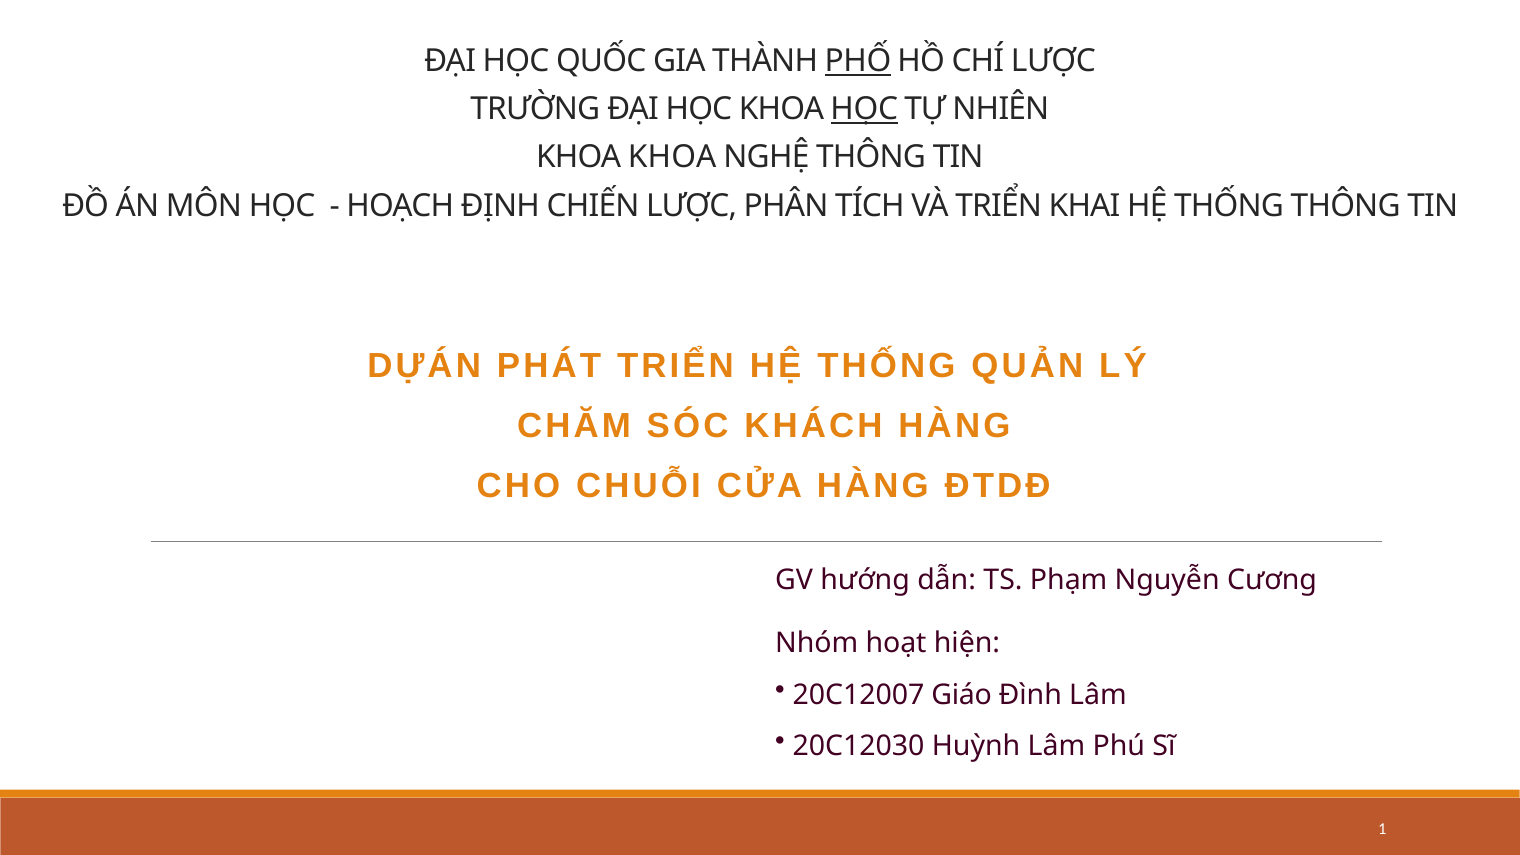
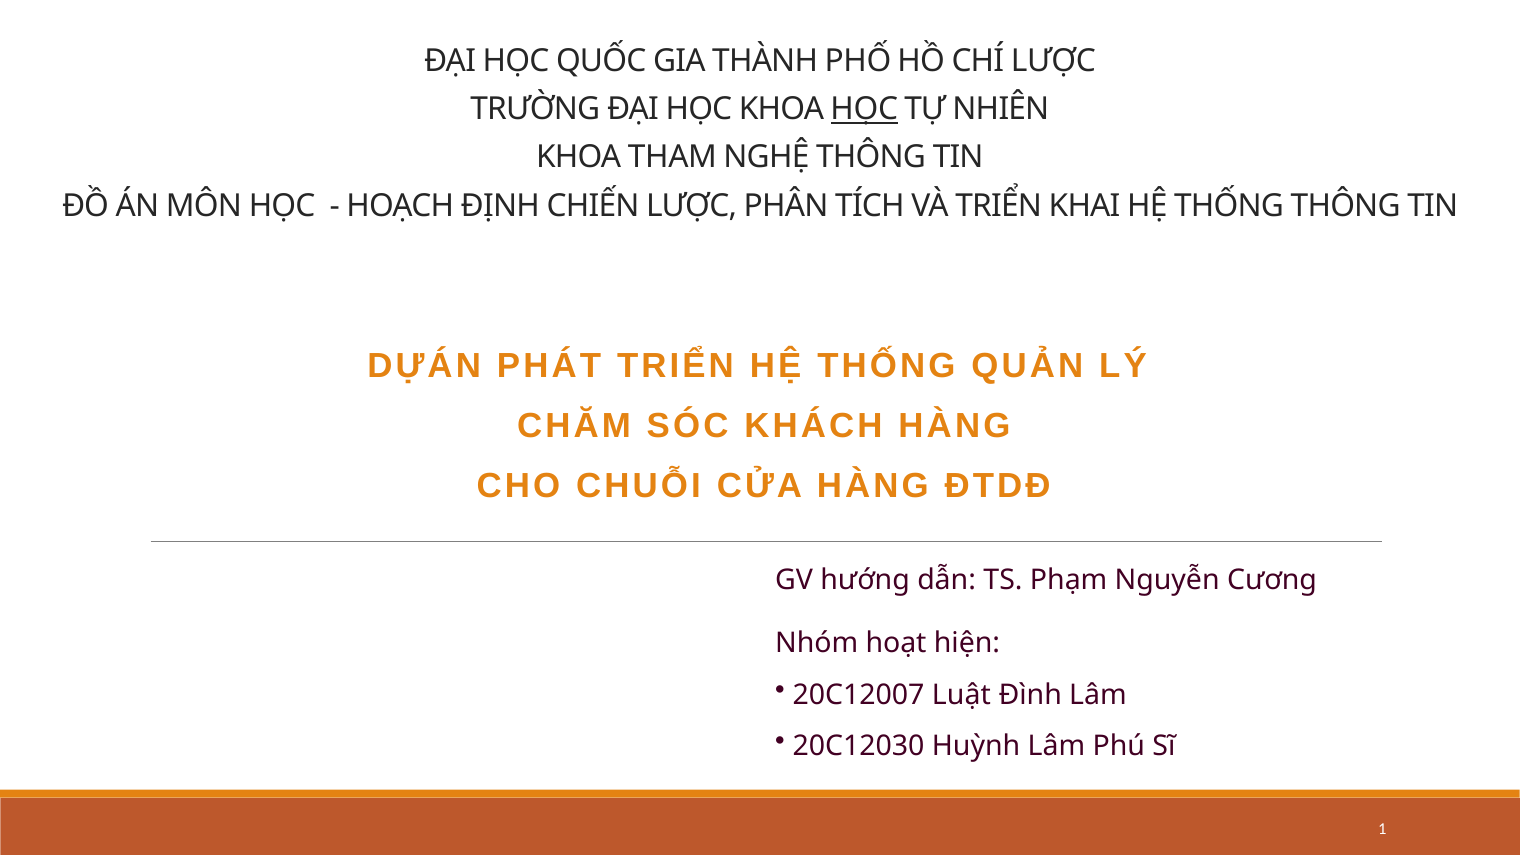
PHỐ underline: present -> none
KHOA KHOA: KHOA -> THAM
Giáo: Giáo -> Luật
